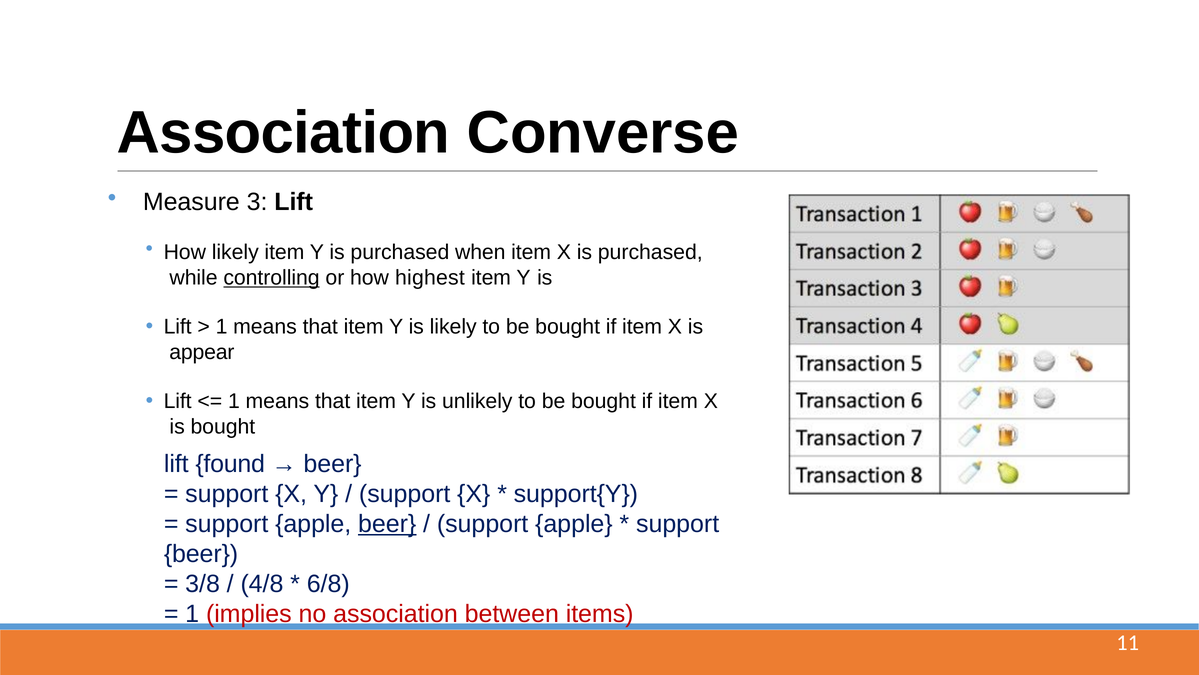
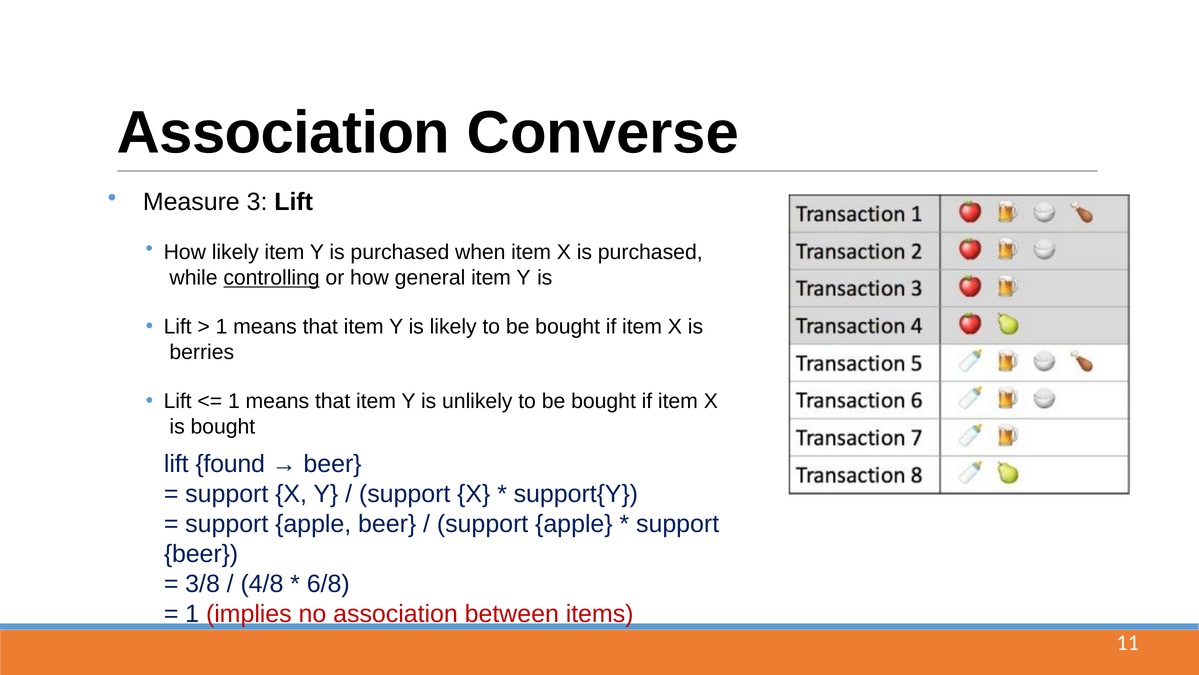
highest: highest -> general
appear: appear -> berries
beer at (387, 524) underline: present -> none
